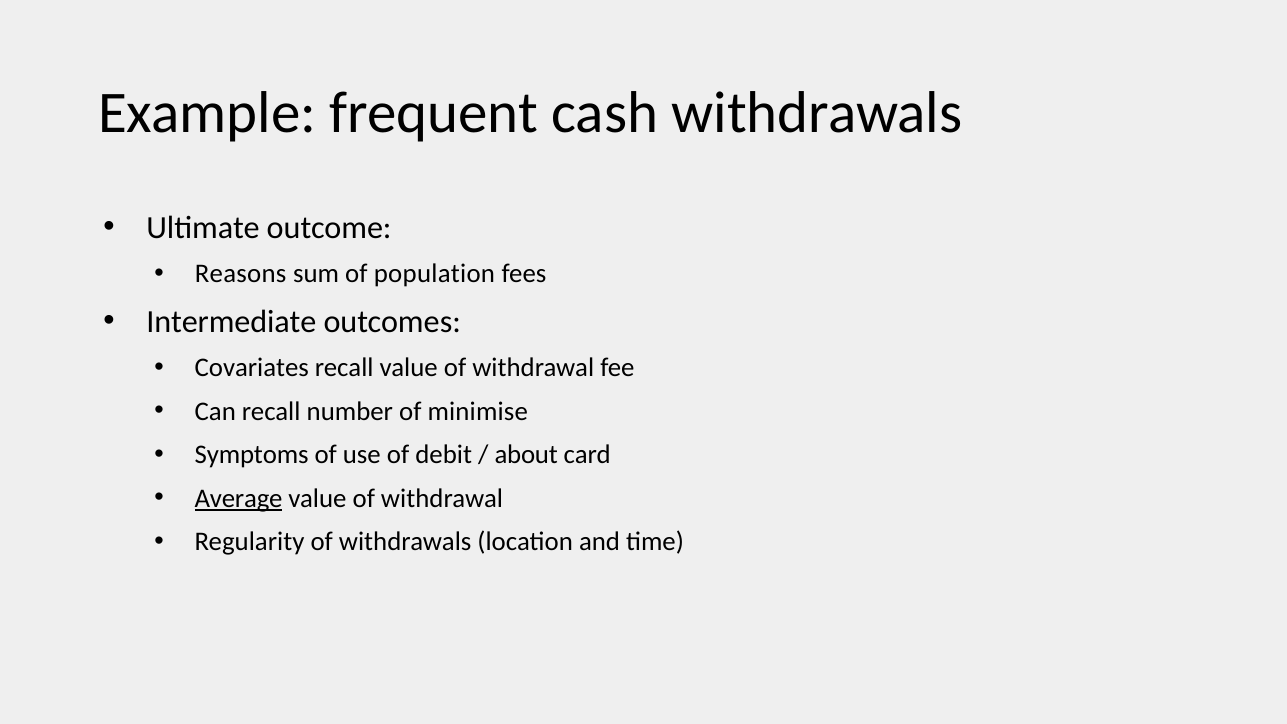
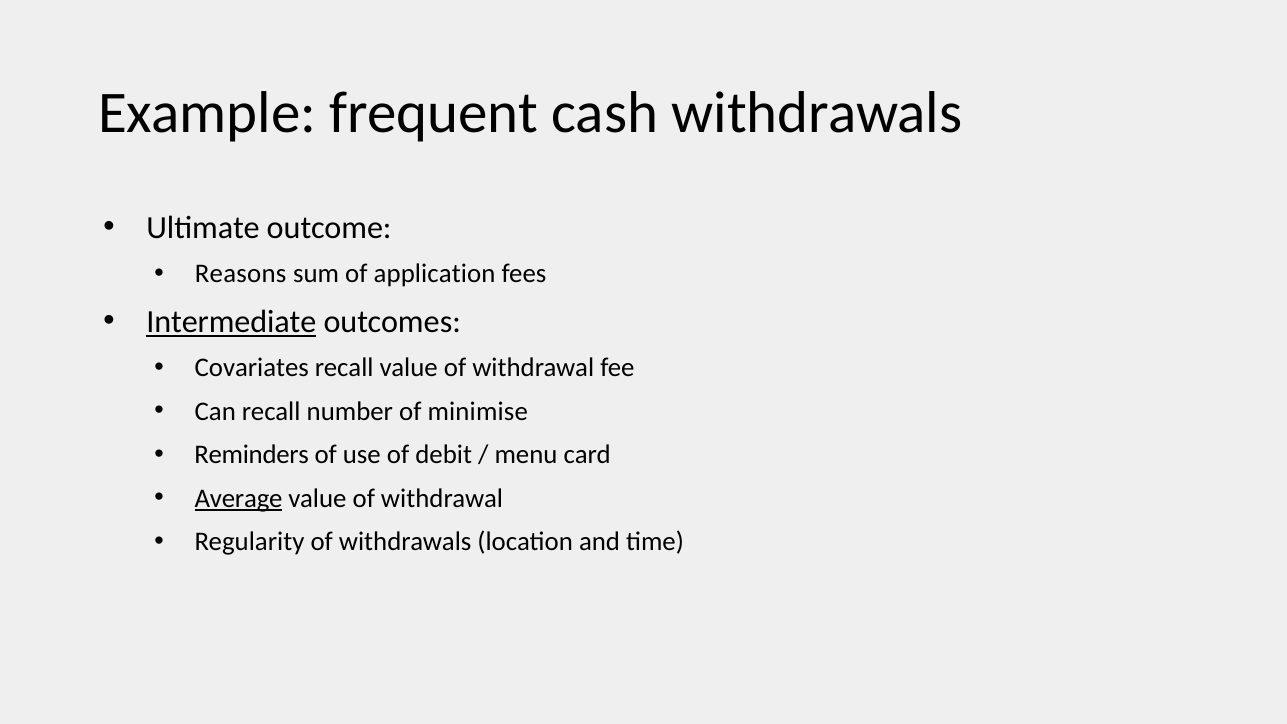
population: population -> application
Intermediate underline: none -> present
Symptoms: Symptoms -> Reminders
about: about -> menu
